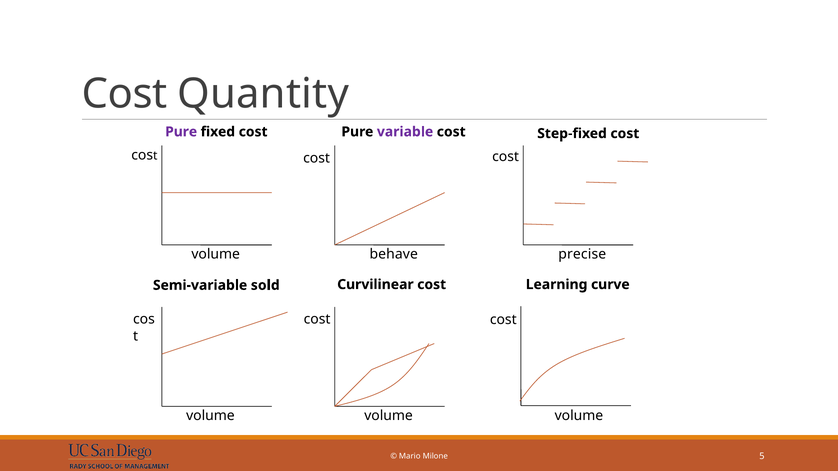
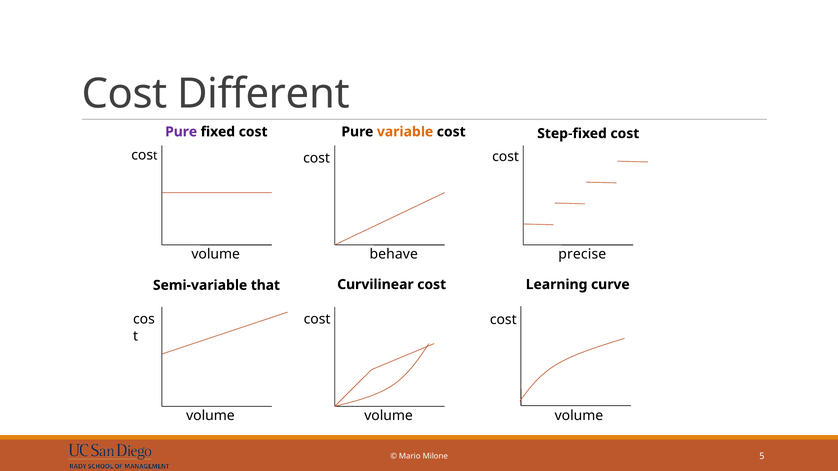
Quantity: Quantity -> Different
variable colour: purple -> orange
sold: sold -> that
